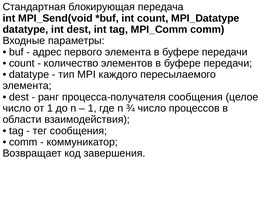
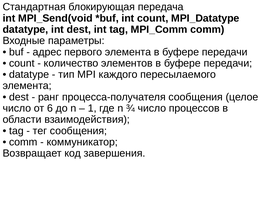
от 1: 1 -> 6
